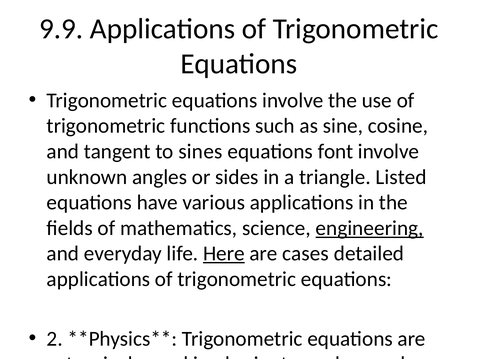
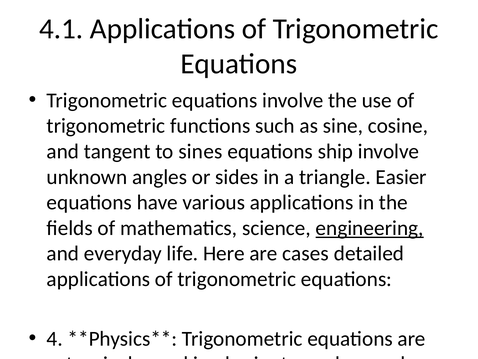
9.9: 9.9 -> 4.1
font: font -> ship
Listed: Listed -> Easier
Here underline: present -> none
2 at (55, 338): 2 -> 4
